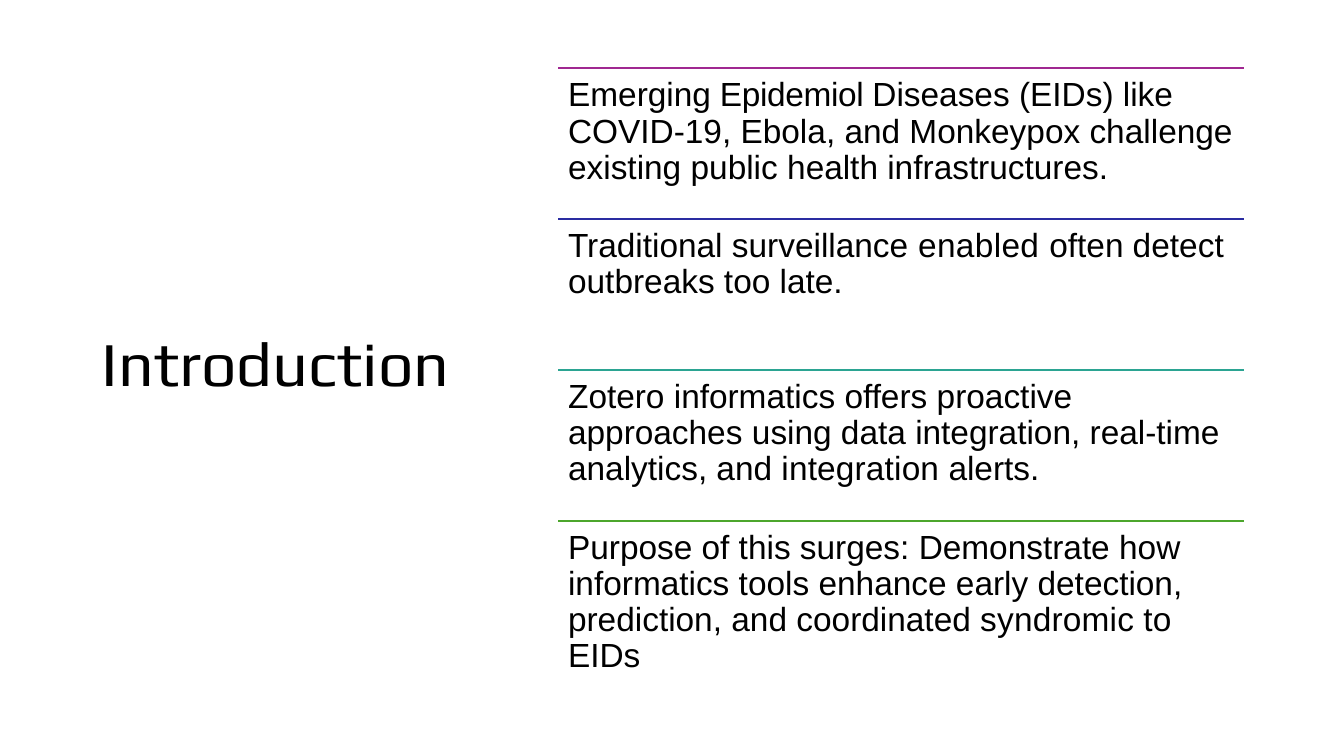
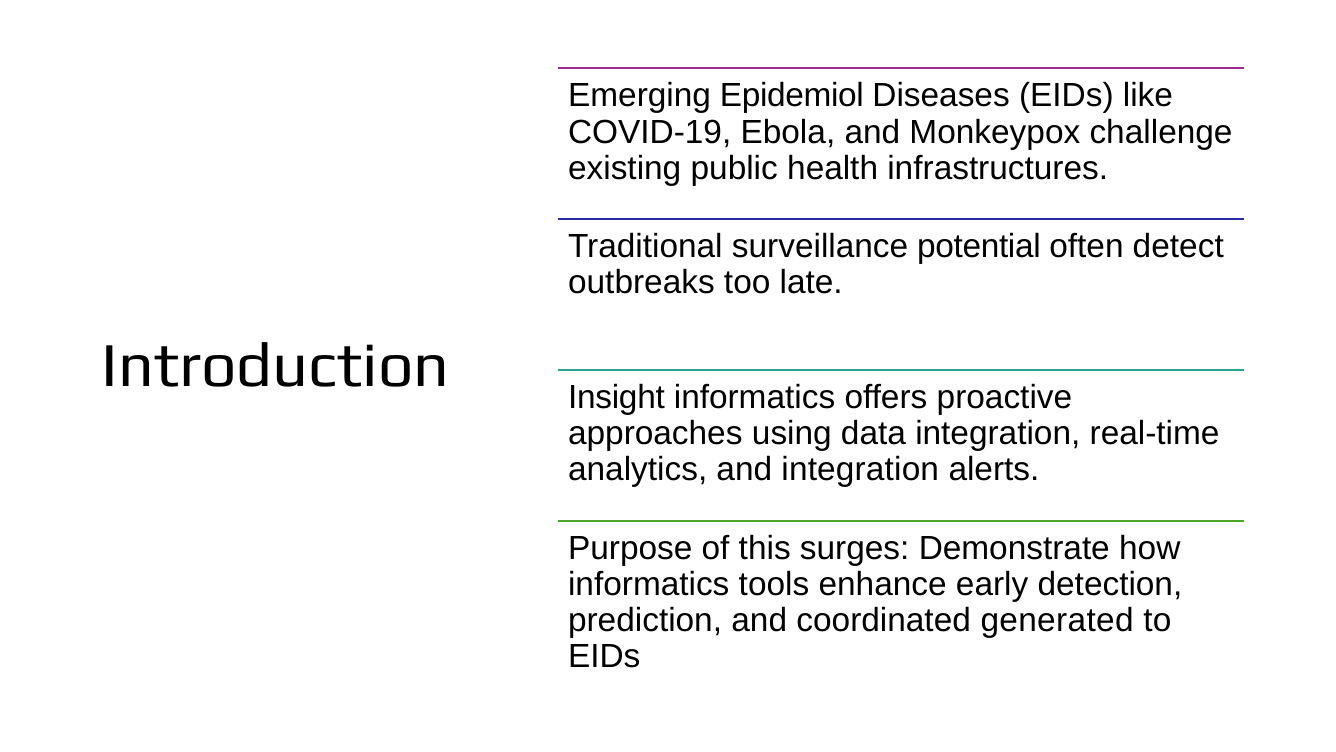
enabled: enabled -> potential
Zotero: Zotero -> Insight
syndromic: syndromic -> generated
